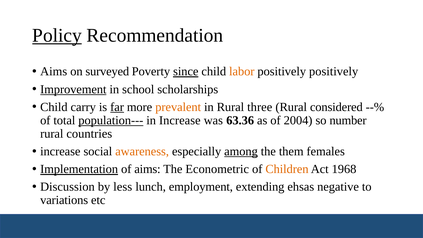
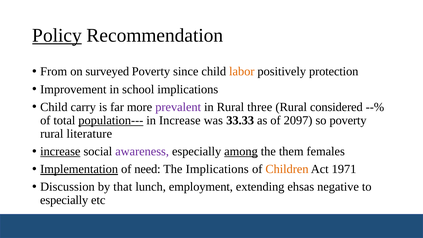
Aims at (54, 72): Aims -> From
since underline: present -> none
positively positively: positively -> protection
Improvement underline: present -> none
school scholarships: scholarships -> implications
far underline: present -> none
prevalent colour: orange -> purple
63.36: 63.36 -> 33.33
2004: 2004 -> 2097
so number: number -> poverty
countries: countries -> literature
increase at (60, 151) underline: none -> present
awareness colour: orange -> purple
of aims: aims -> need
The Econometric: Econometric -> Implications
1968: 1968 -> 1971
less: less -> that
variations at (64, 200): variations -> especially
